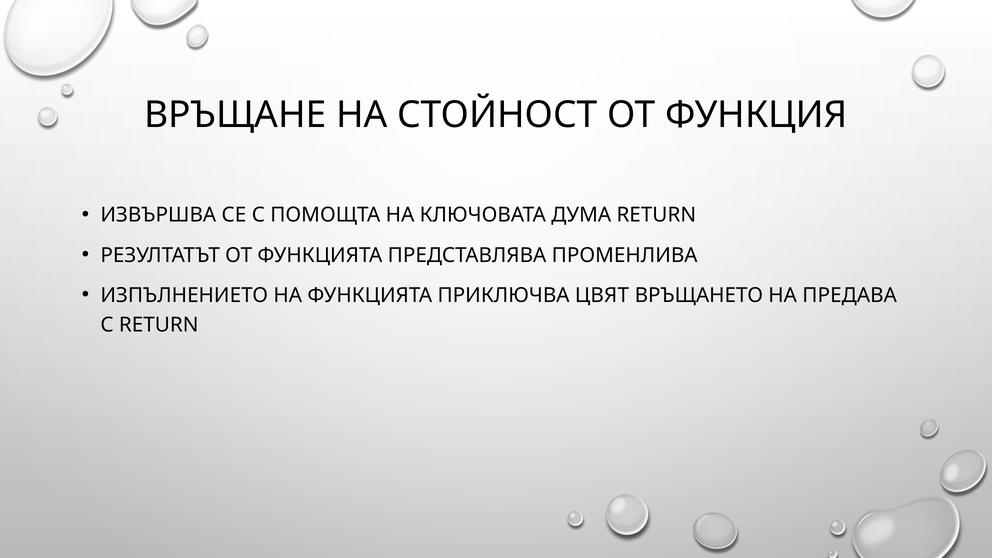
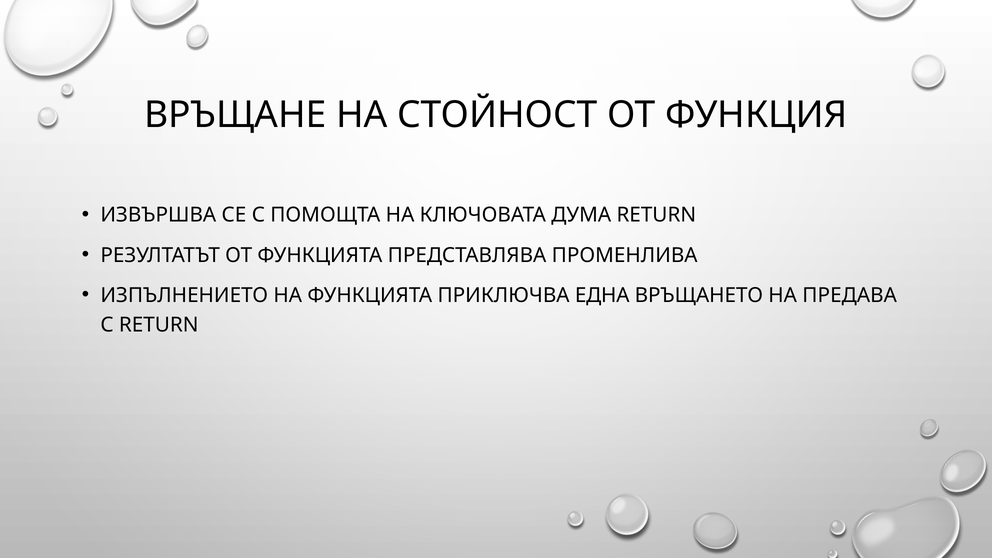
ЦВЯТ: ЦВЯТ -> ЕДНА
